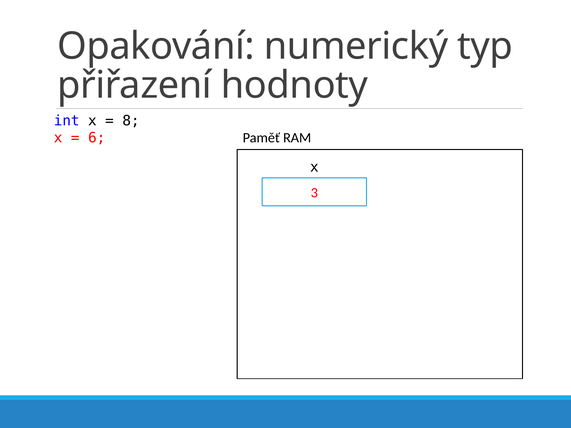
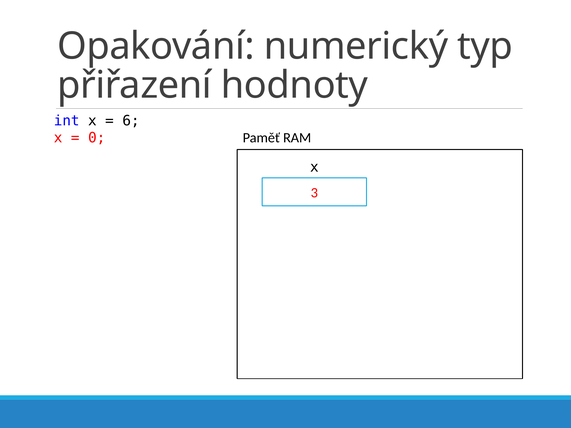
8: 8 -> 6
6: 6 -> 0
